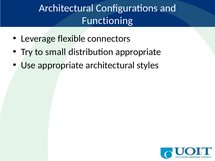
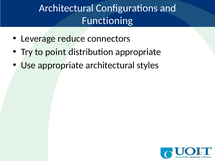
flexible: flexible -> reduce
small: small -> point
